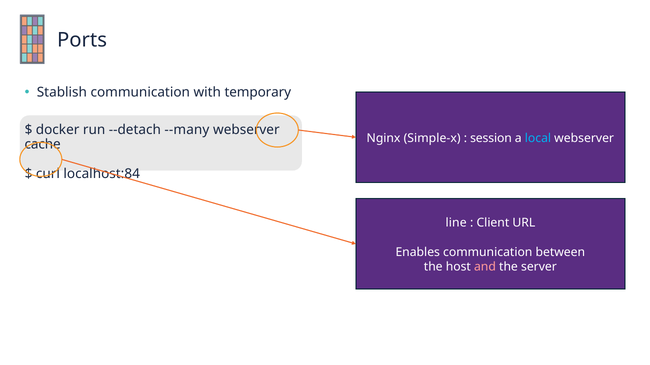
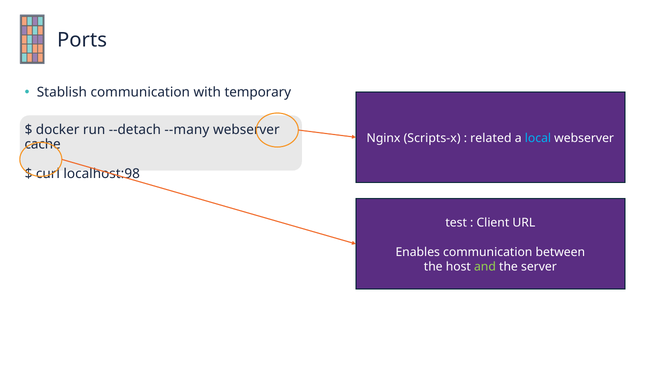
Simple-x: Simple-x -> Scripts-x
session: session -> related
localhost:84: localhost:84 -> localhost:98
line: line -> test
and colour: pink -> light green
